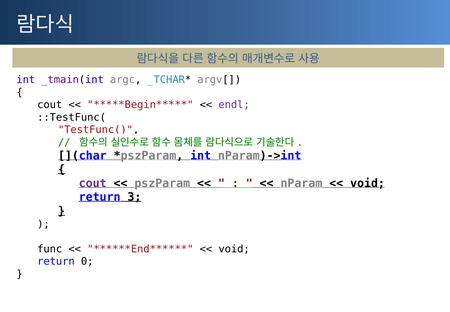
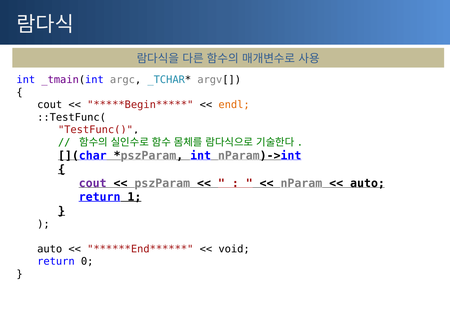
endl colour: purple -> orange
void at (368, 183): void -> auto
3: 3 -> 1
func at (50, 249): func -> auto
